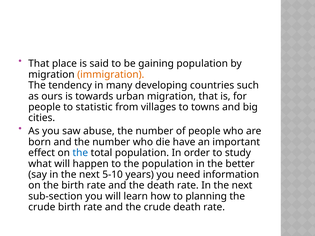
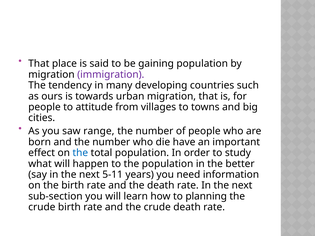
immigration colour: orange -> purple
statistic: statistic -> attitude
abuse: abuse -> range
5-10: 5-10 -> 5-11
